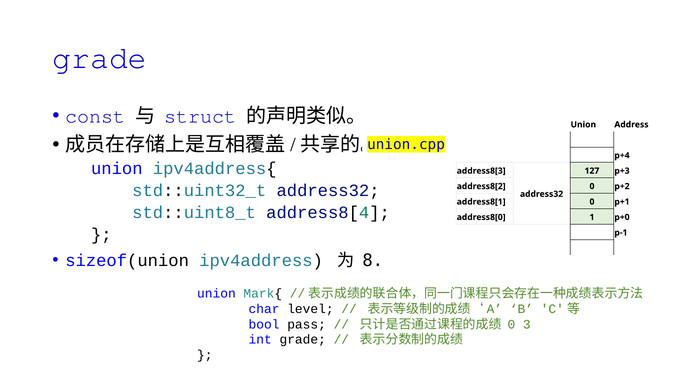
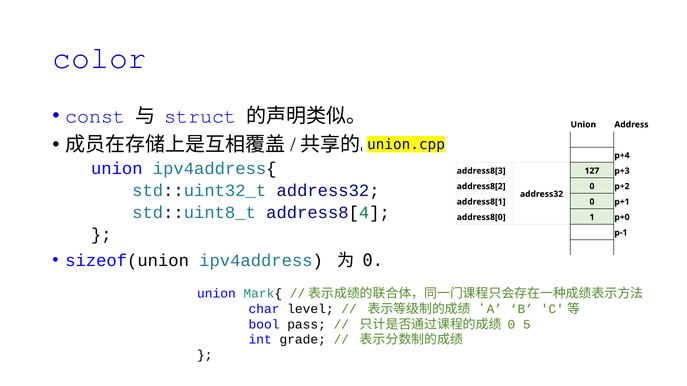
grade at (100, 58): grade -> color
8 at (373, 261): 8 -> 0
3: 3 -> 5
